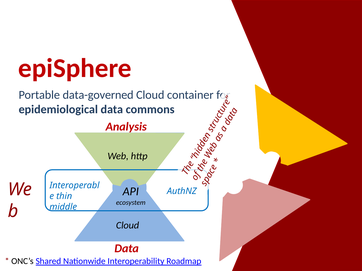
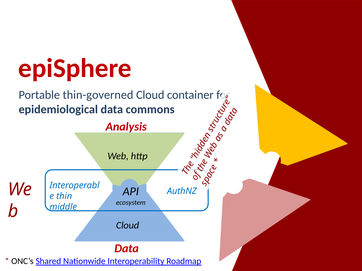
data-governed: data-governed -> thin-governed
